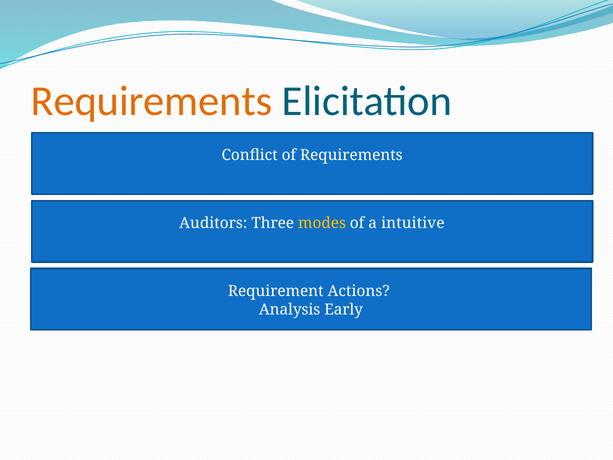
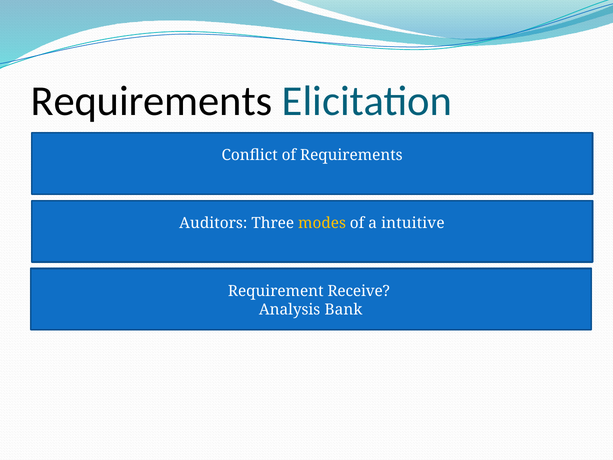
Requirements at (151, 101) colour: orange -> black
Actions: Actions -> Receive
Early: Early -> Bank
